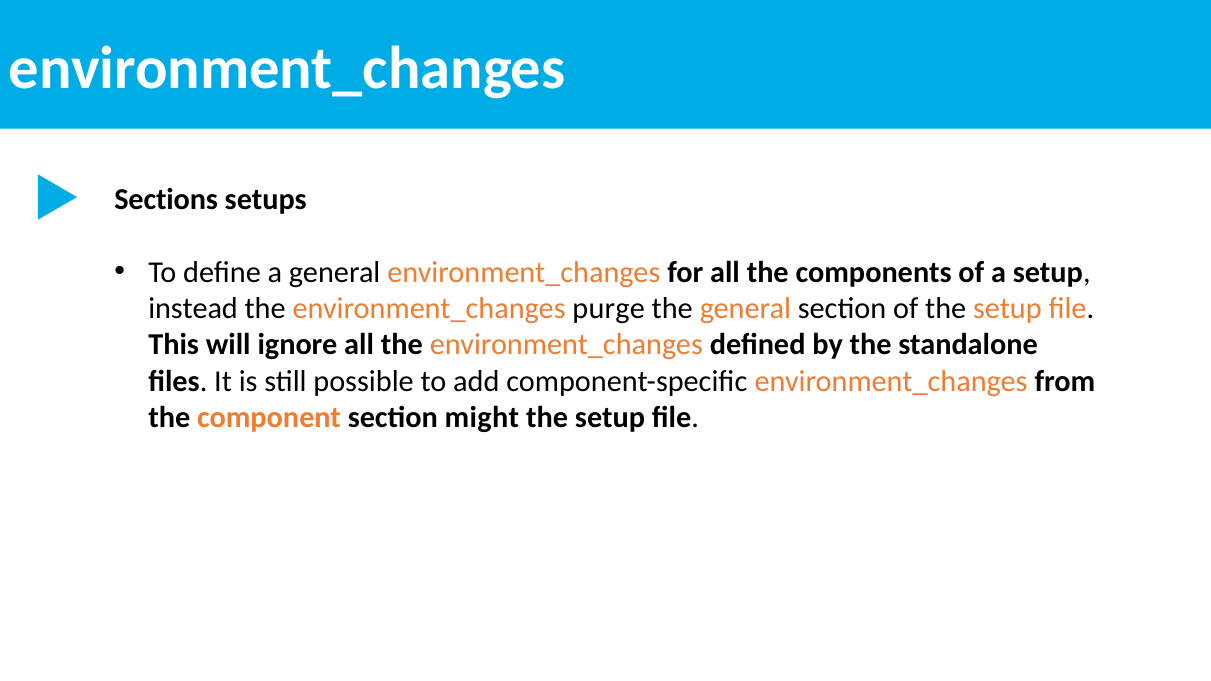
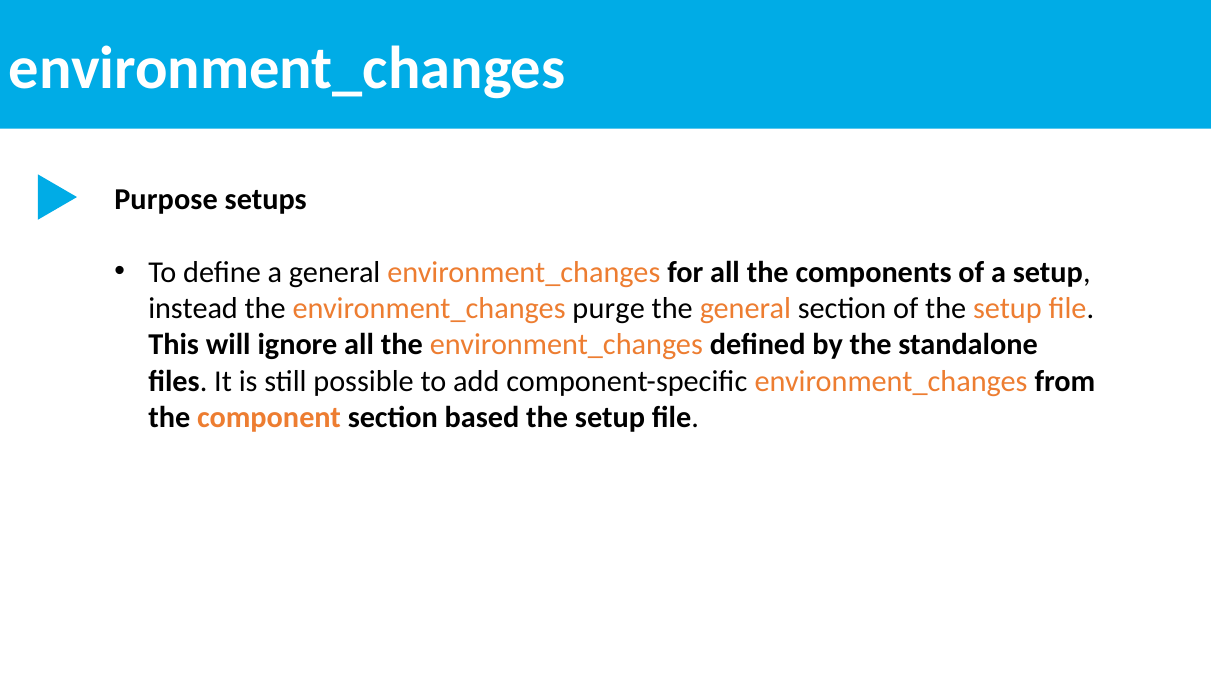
Sections: Sections -> Purpose
might: might -> based
